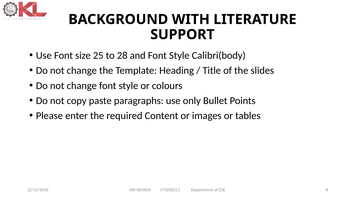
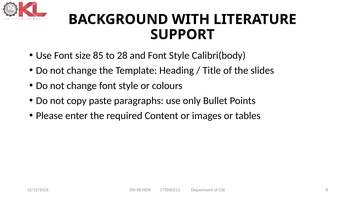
25: 25 -> 85
